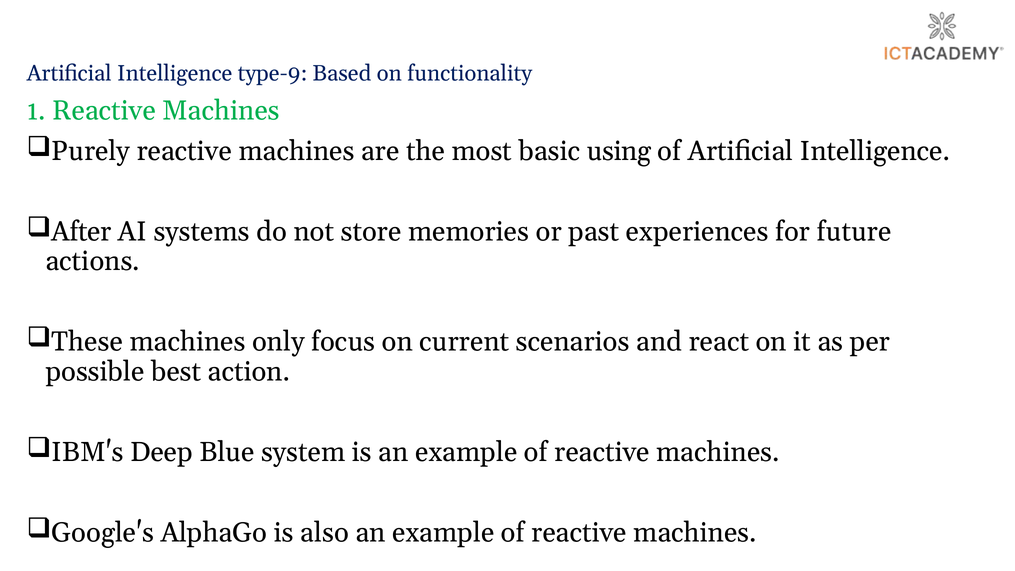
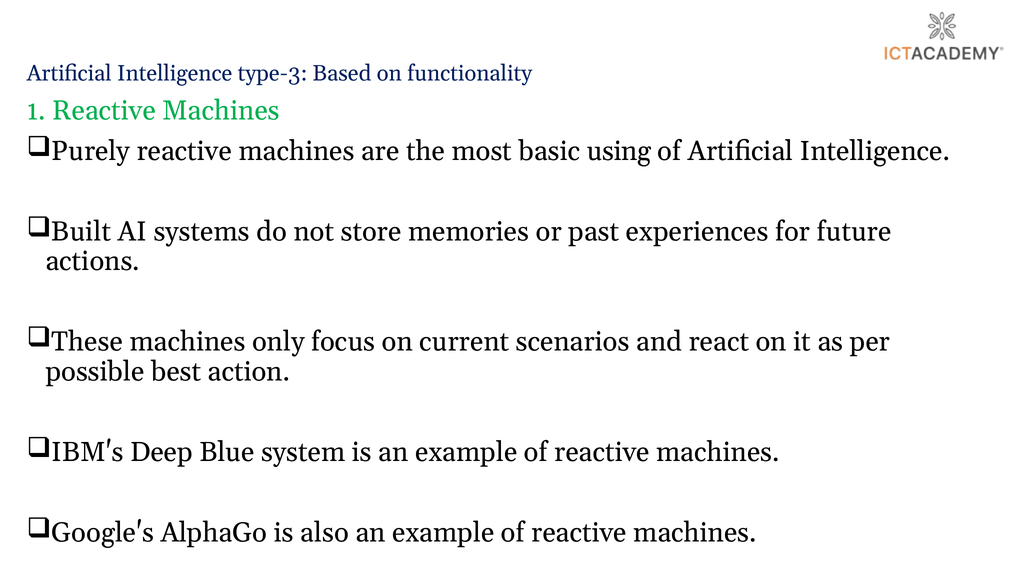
type-9: type-9 -> type-3
After: After -> Built
